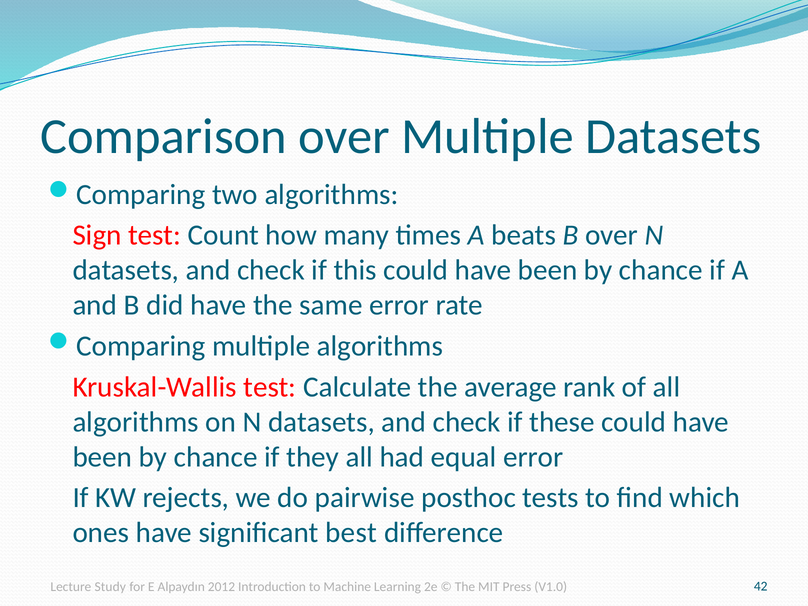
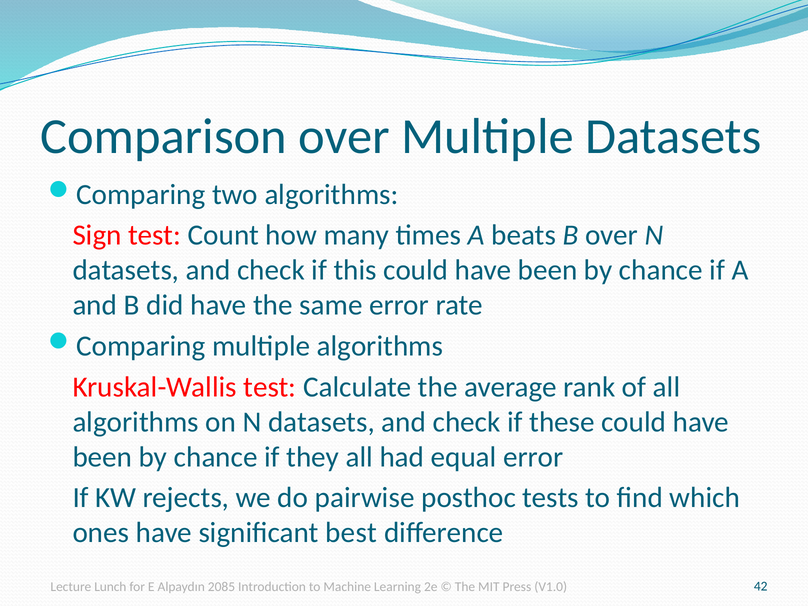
Study: Study -> Lunch
2012: 2012 -> 2085
